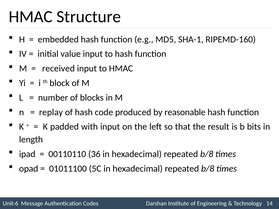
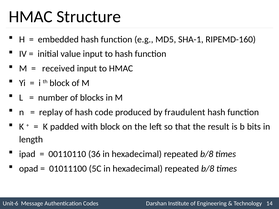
reasonable: reasonable -> fraudulent
with input: input -> block
